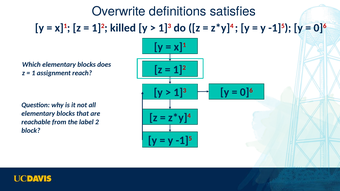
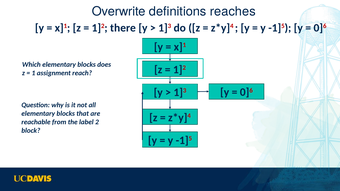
satisfies: satisfies -> reaches
killed: killed -> there
